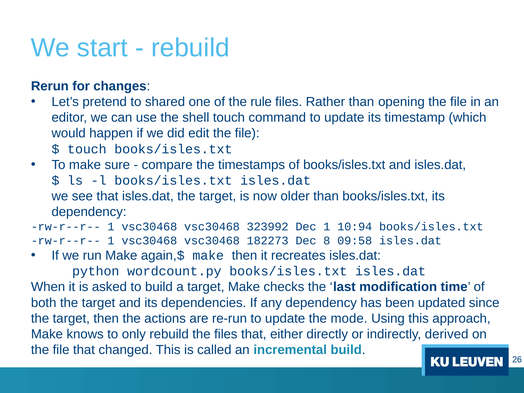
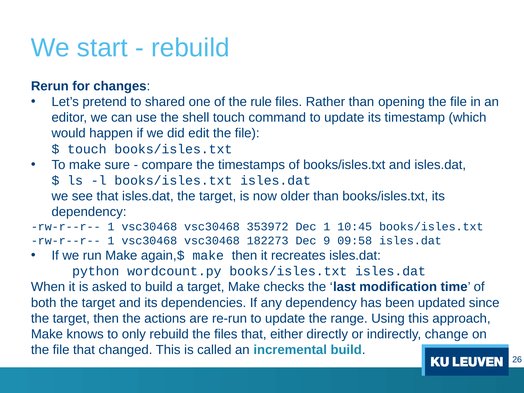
323992: 323992 -> 353972
10:94: 10:94 -> 10:45
8: 8 -> 9
mode: mode -> range
derived: derived -> change
